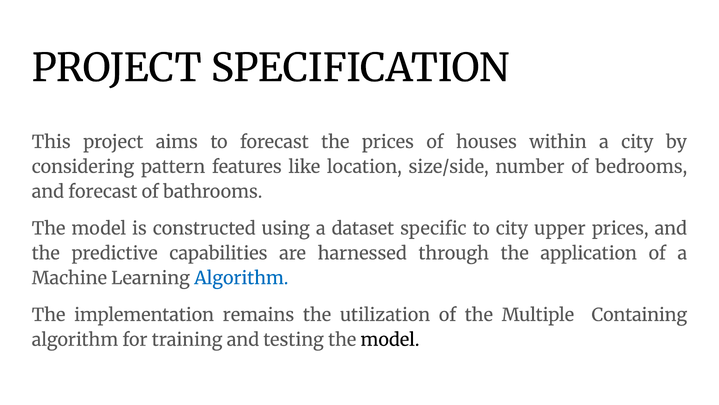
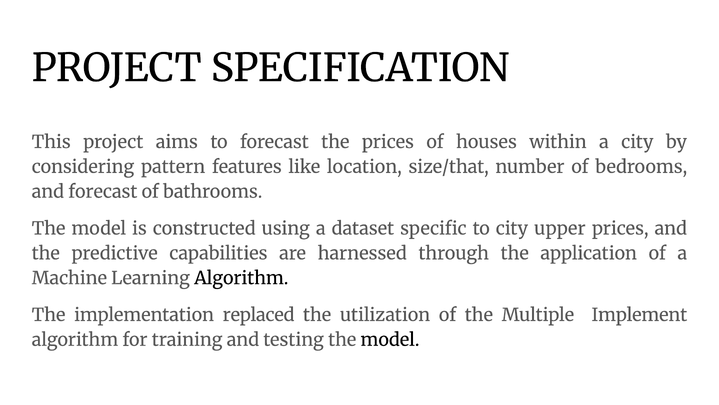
size/side: size/side -> size/that
Algorithm at (241, 278) colour: blue -> black
remains: remains -> replaced
Containing: Containing -> Implement
